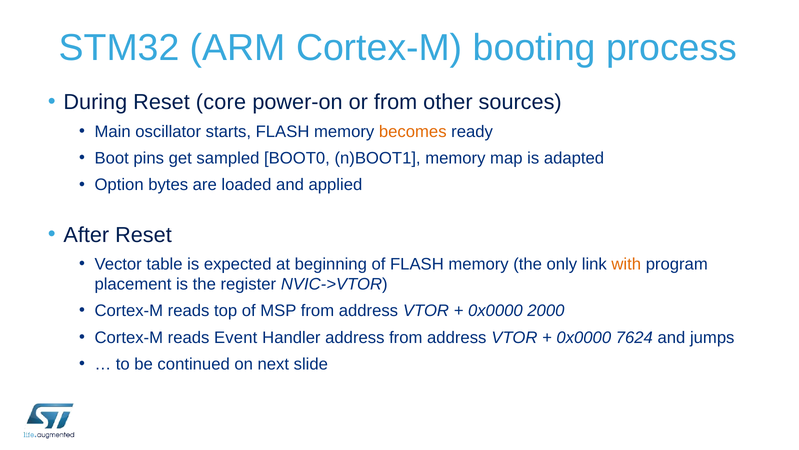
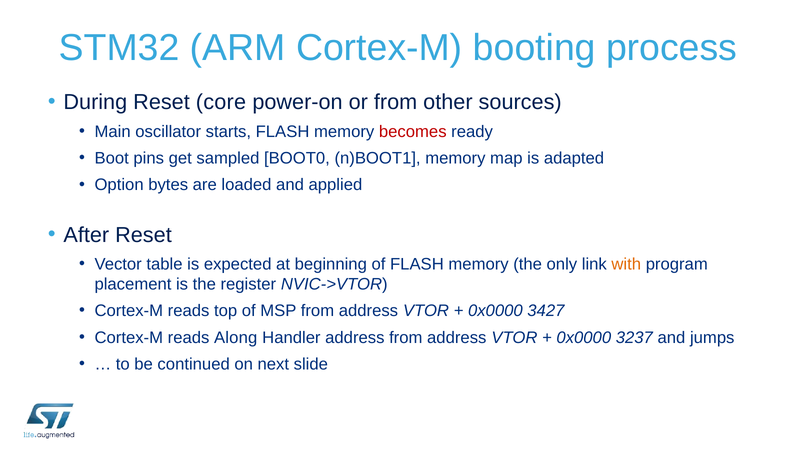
becomes colour: orange -> red
2000: 2000 -> 3427
Event: Event -> Along
7624: 7624 -> 3237
